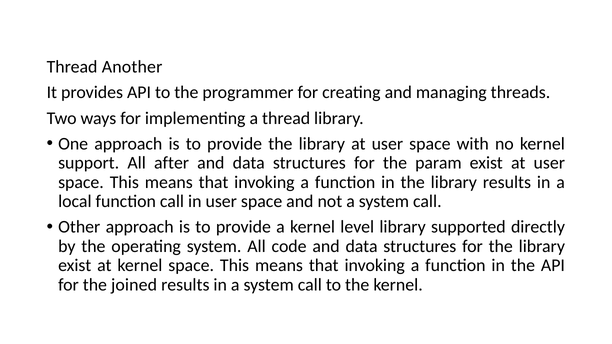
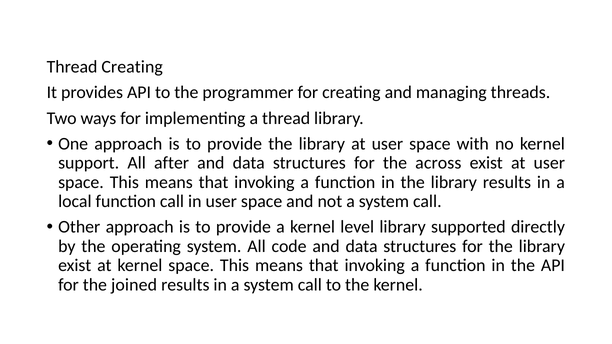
Thread Another: Another -> Creating
param: param -> across
